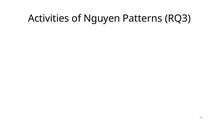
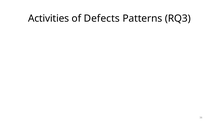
Nguyen: Nguyen -> Defects
